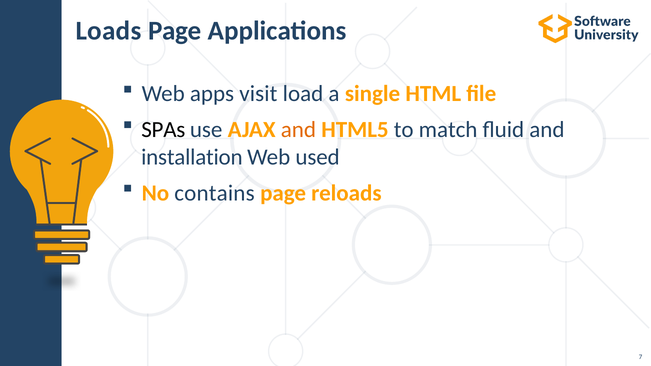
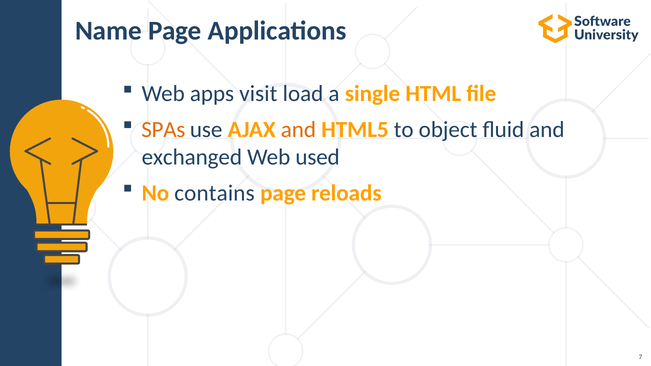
Loads: Loads -> Name
SPAs colour: black -> orange
match: match -> object
installation: installation -> exchanged
